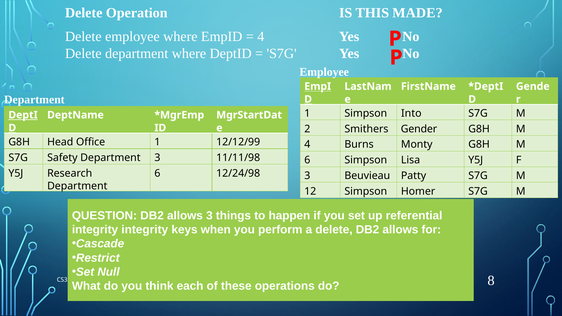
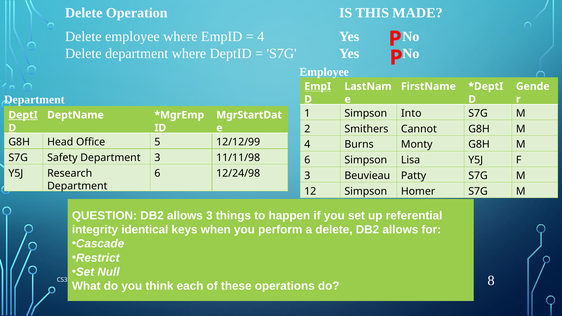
Gender: Gender -> Cannot
Office 1: 1 -> 5
integrity integrity: integrity -> identical
